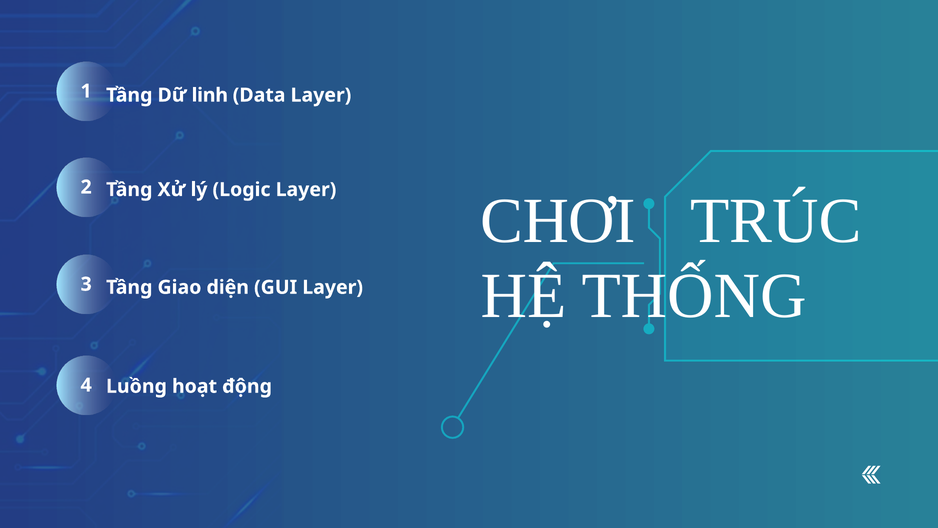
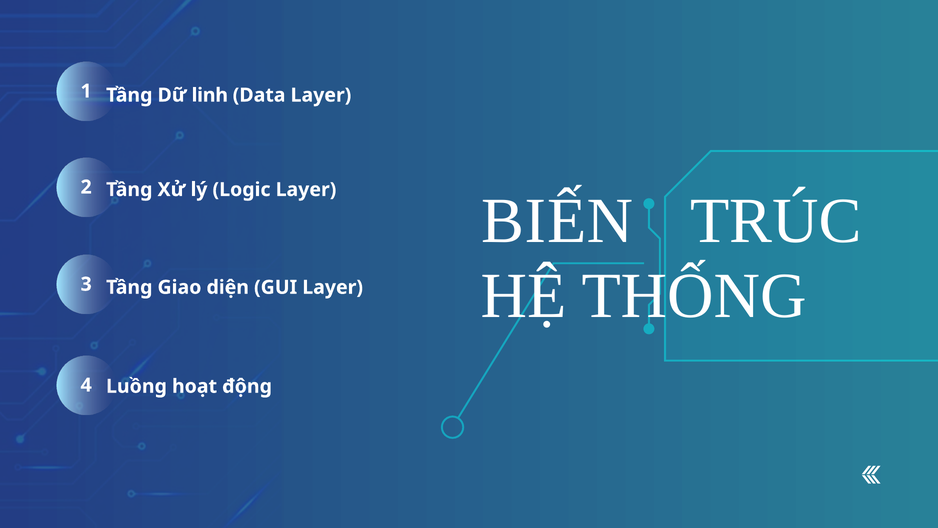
CHƠI: CHƠI -> BIẾN
